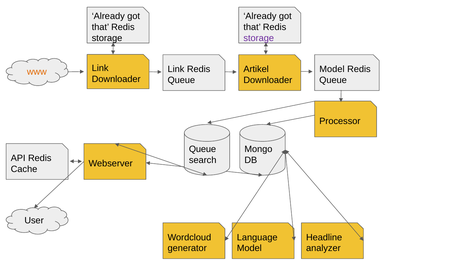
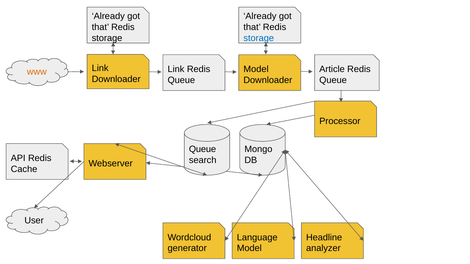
storage at (259, 38) colour: purple -> blue
Artikel at (256, 69): Artikel -> Model
Model at (332, 69): Model -> Article
